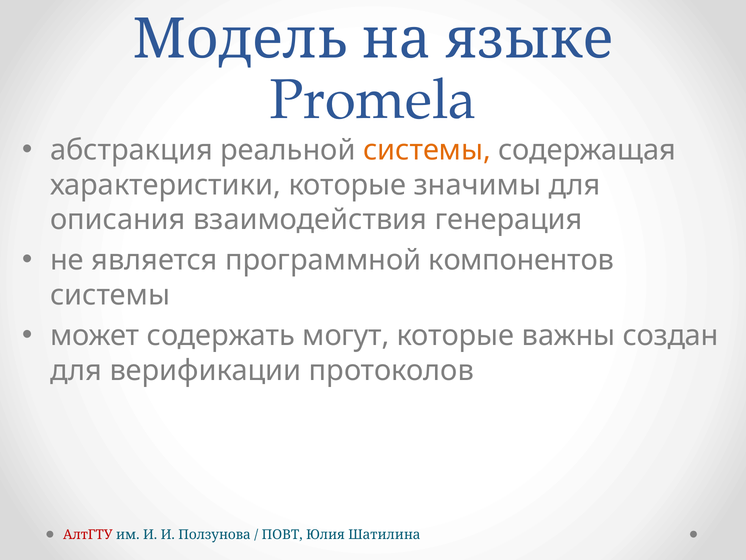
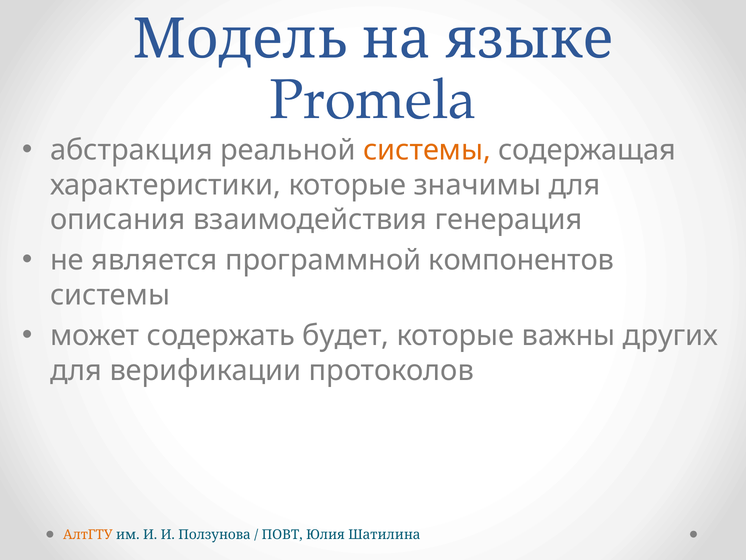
могут: могут -> будет
создан: создан -> других
АлтГТУ colour: red -> orange
